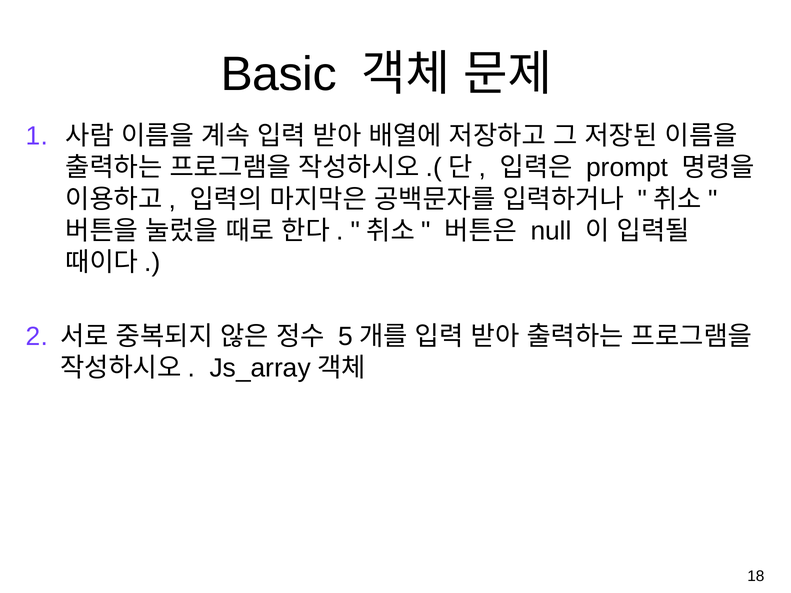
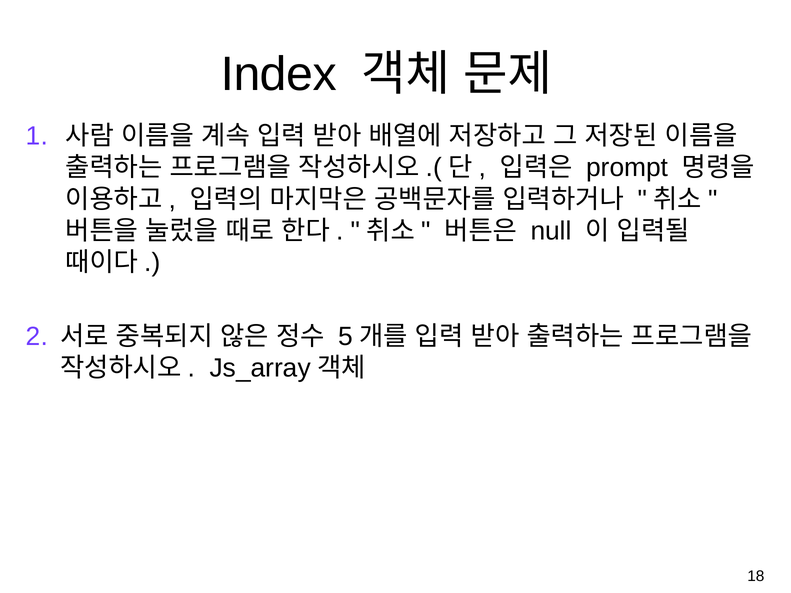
Basic: Basic -> Index
